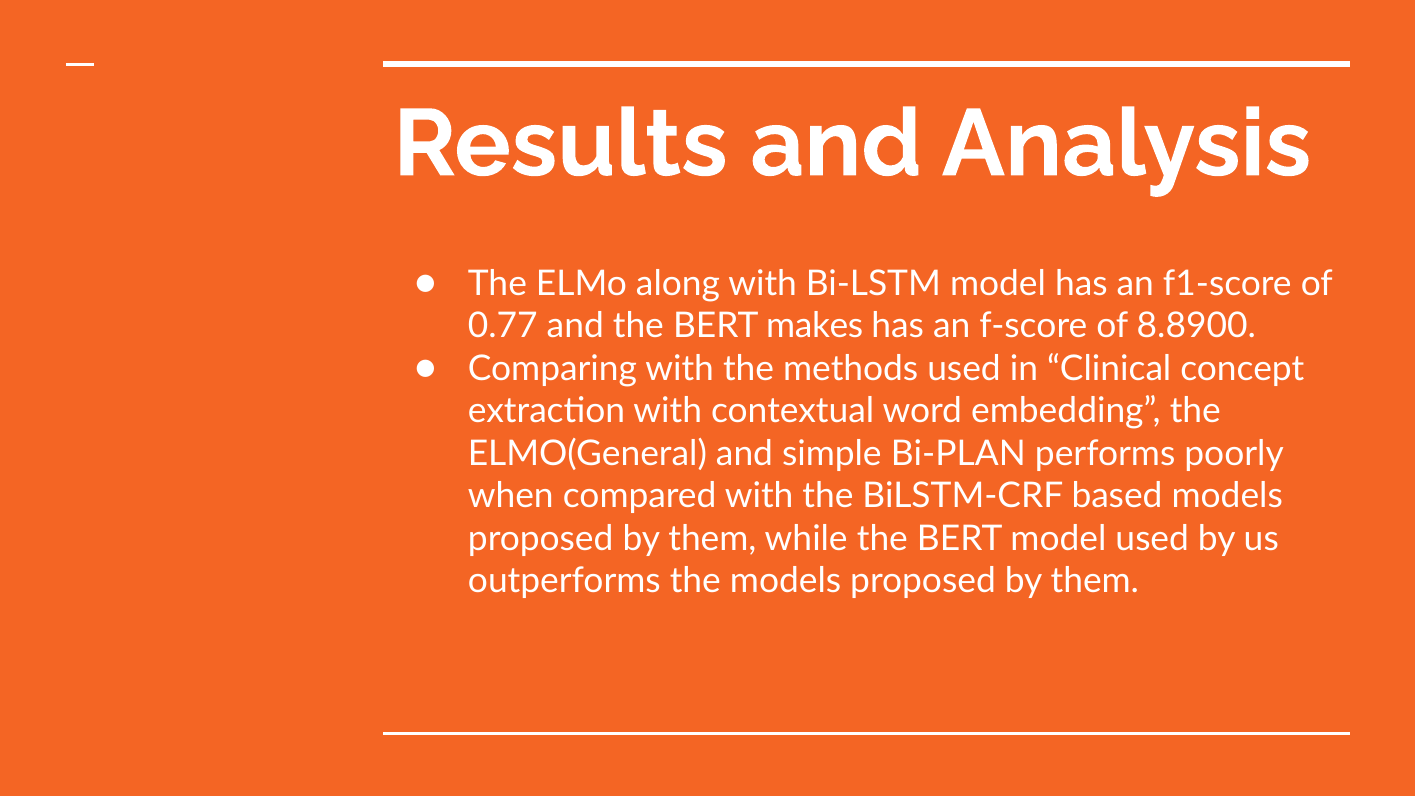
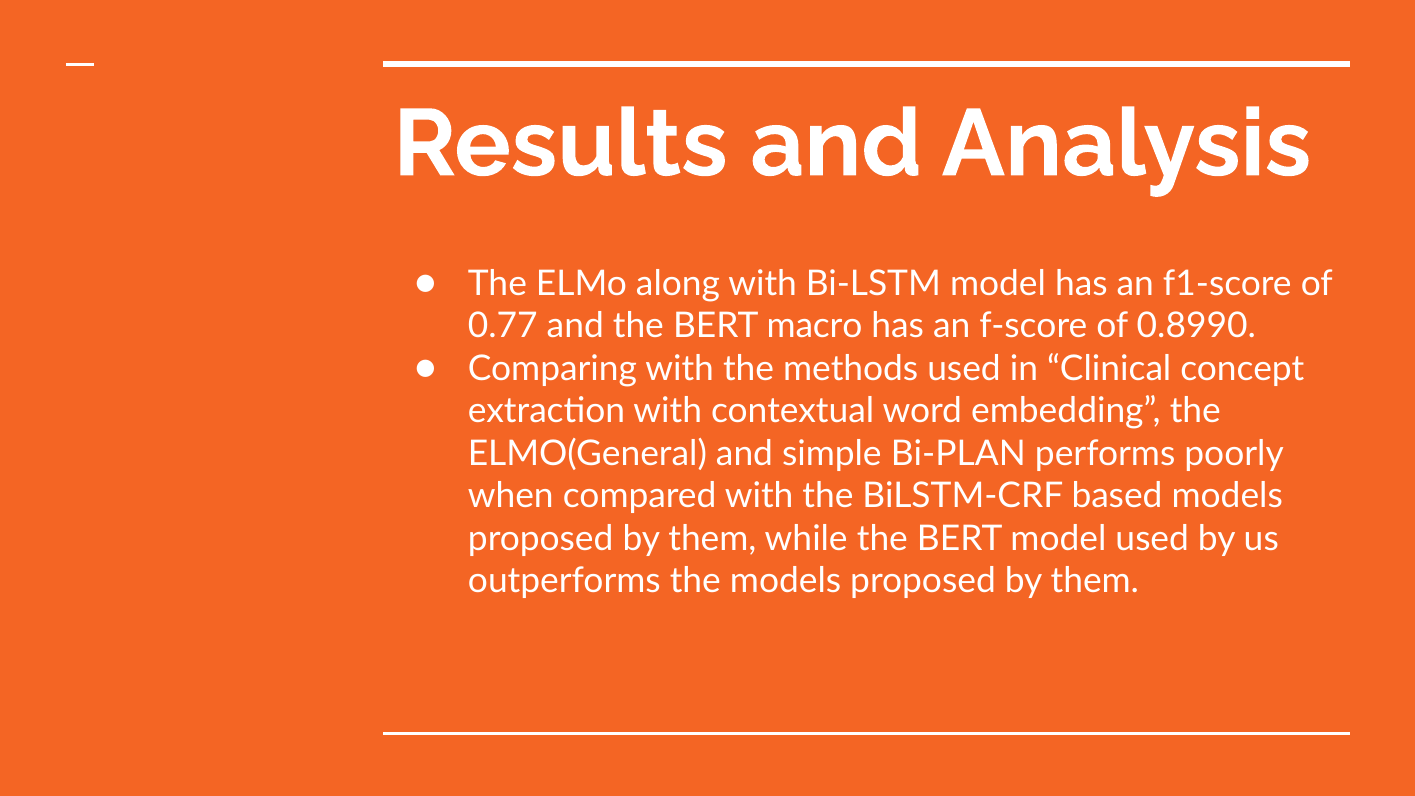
makes: makes -> macro
8.8900: 8.8900 -> 0.8990
